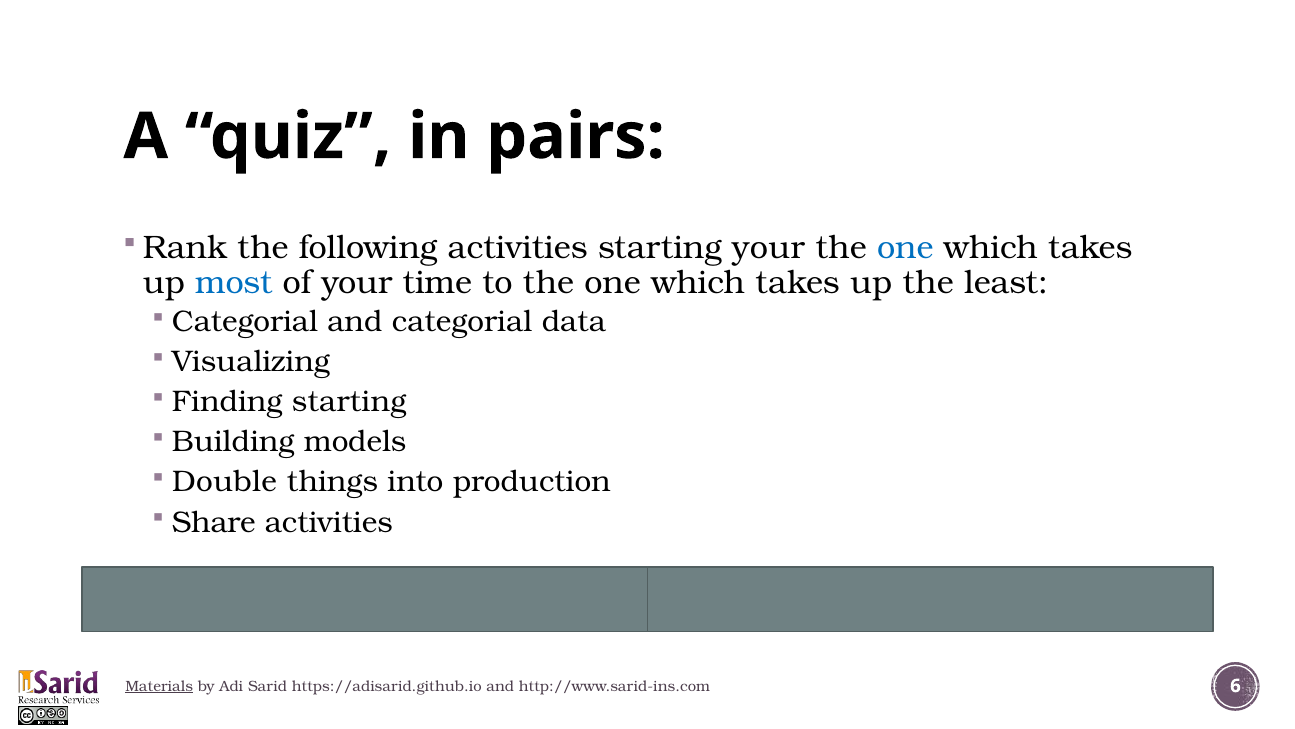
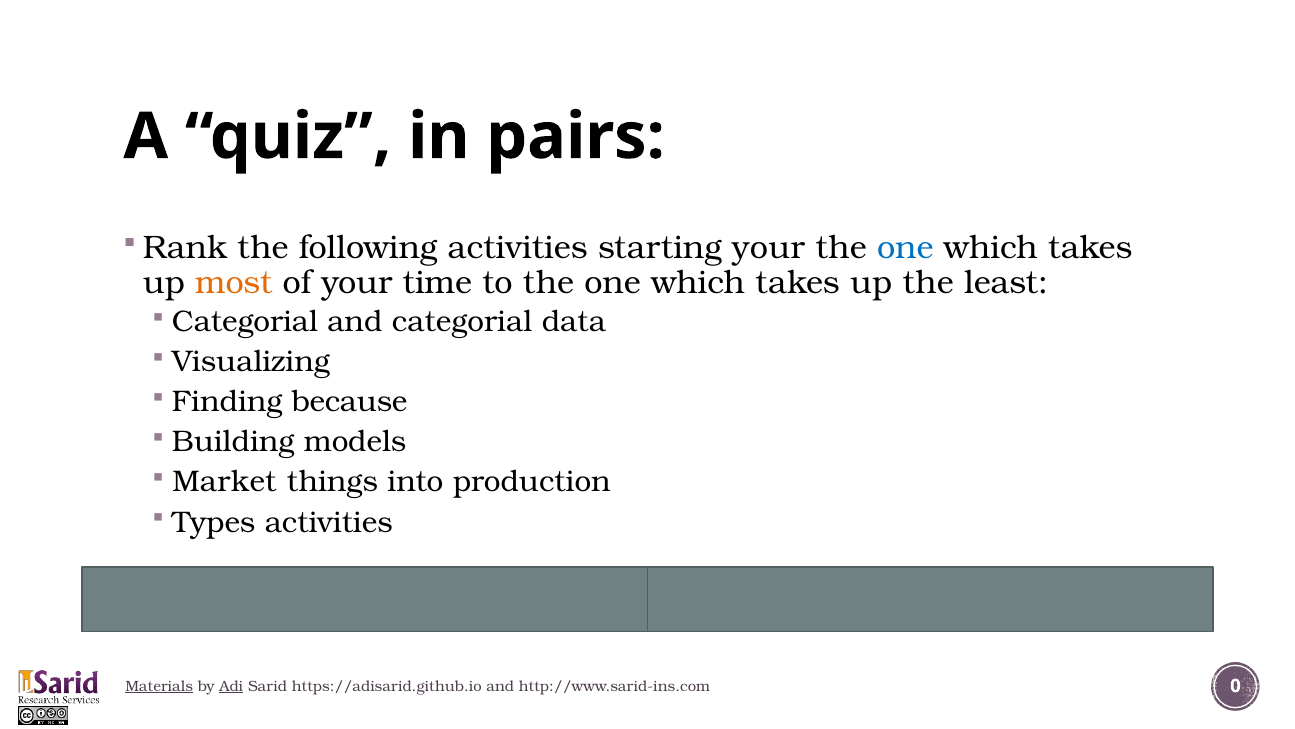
most colour: blue -> orange
Finding starting: starting -> because
Double: Double -> Market
Share: Share -> Types
Adi underline: none -> present
6: 6 -> 0
